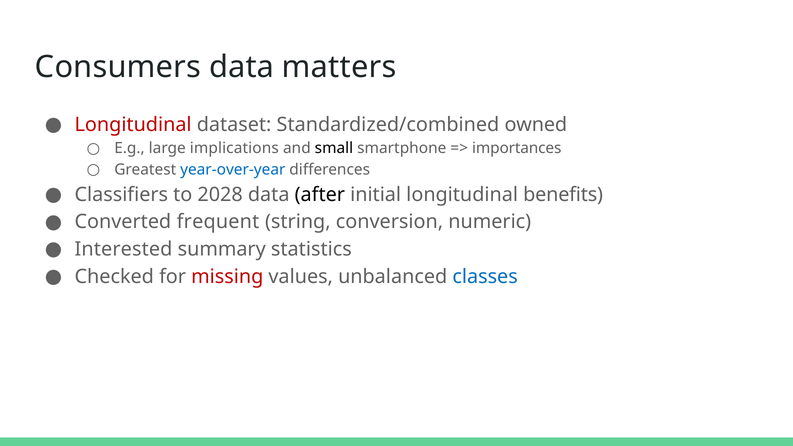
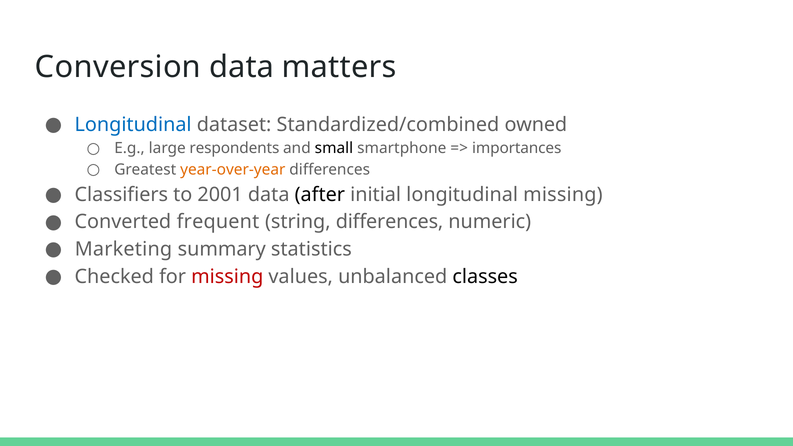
Consumers: Consumers -> Conversion
Longitudinal at (133, 125) colour: red -> blue
implications: implications -> respondents
year-over-year colour: blue -> orange
2028: 2028 -> 2001
longitudinal benefits: benefits -> missing
string conversion: conversion -> differences
Interested: Interested -> Marketing
classes colour: blue -> black
